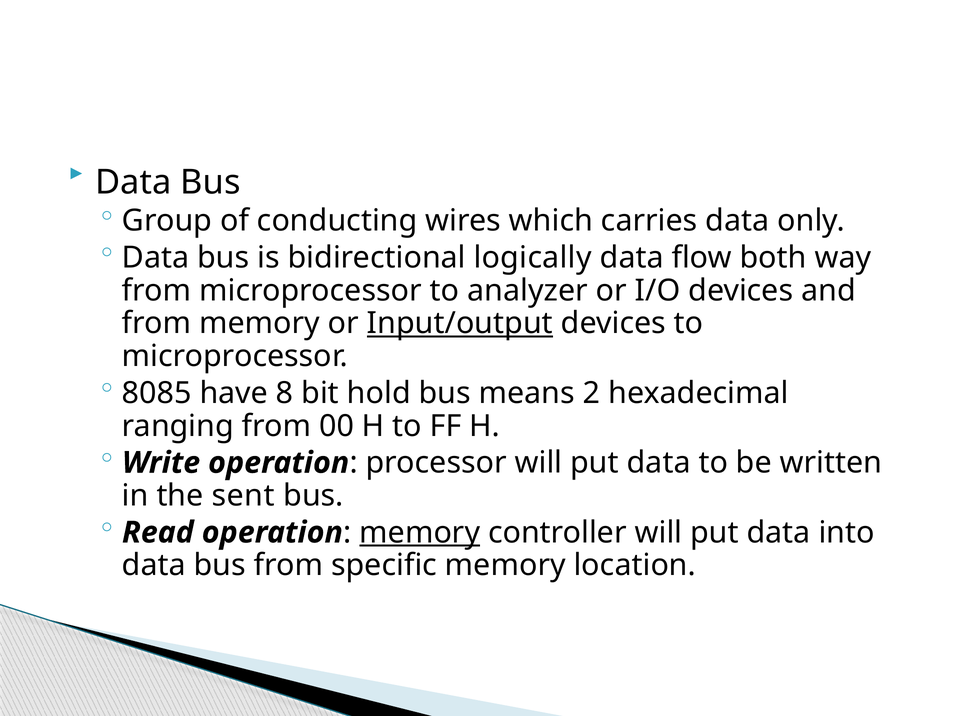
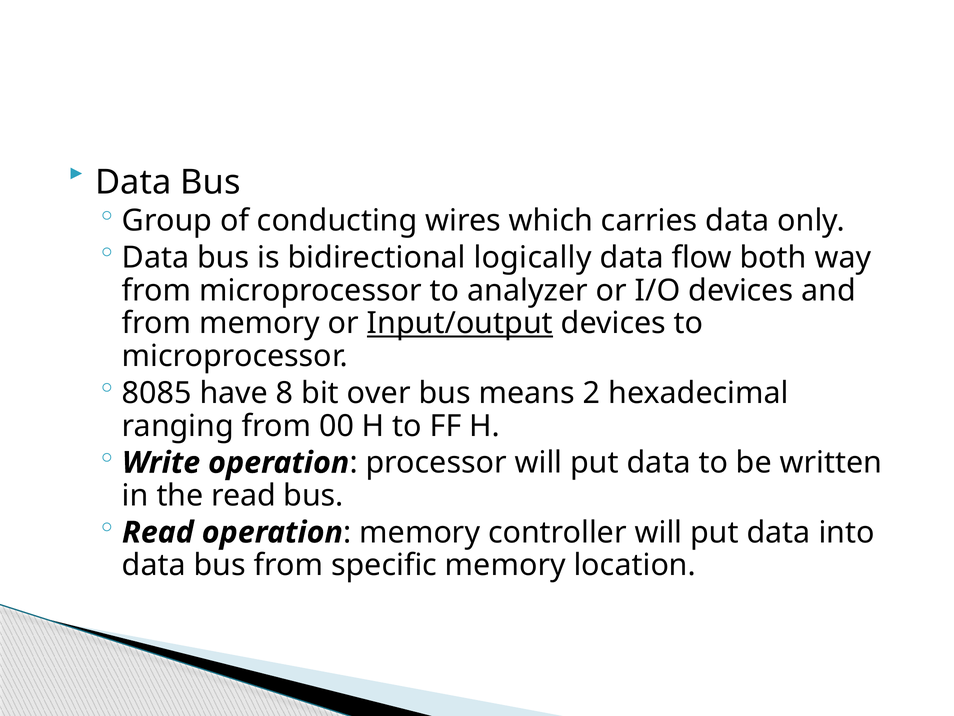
hold: hold -> over
the sent: sent -> read
memory at (420, 532) underline: present -> none
